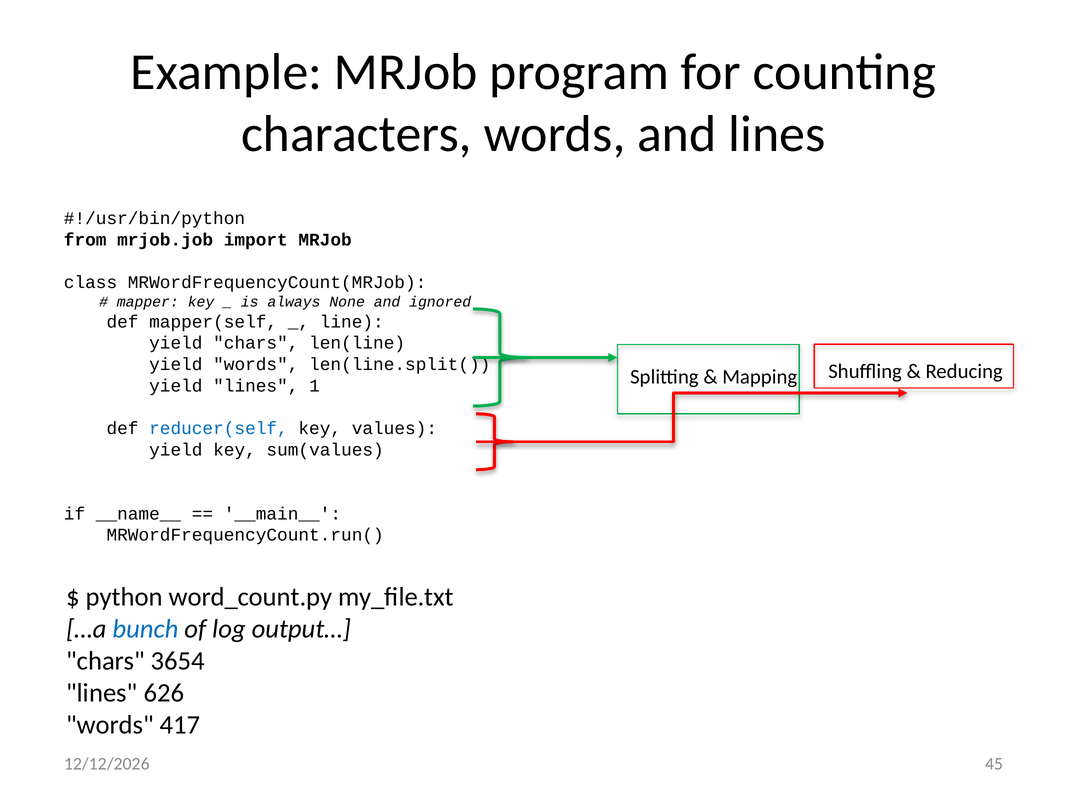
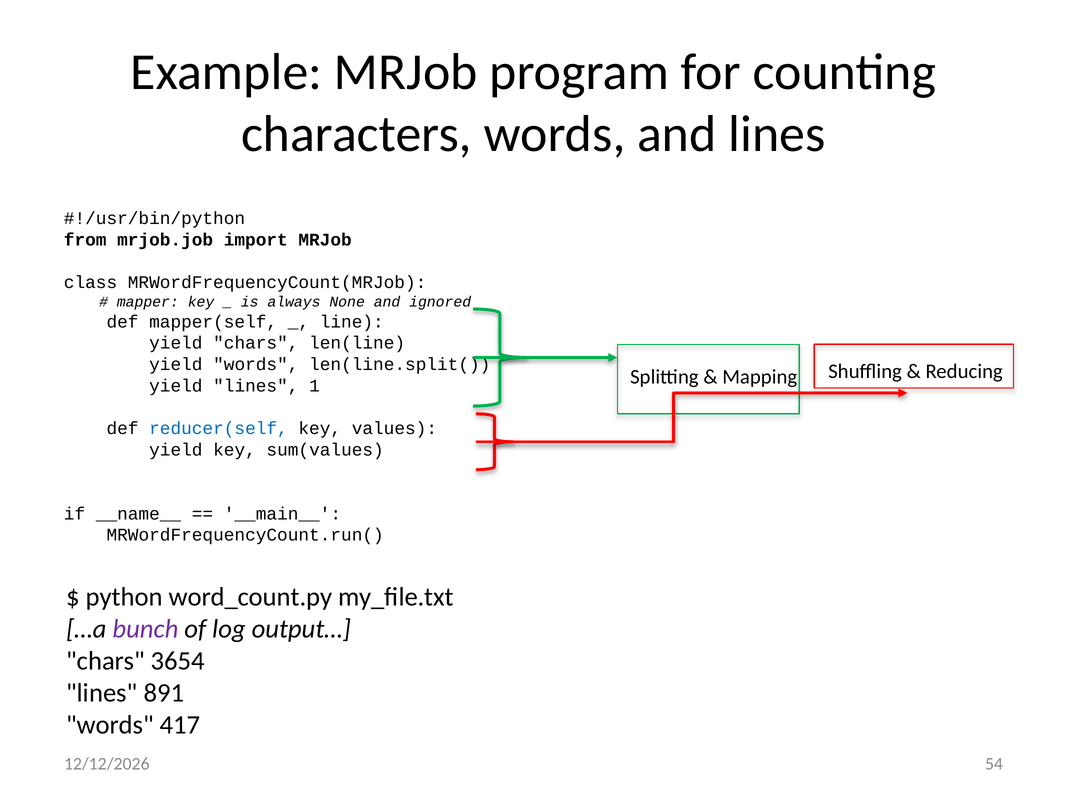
bunch colour: blue -> purple
626: 626 -> 891
45: 45 -> 54
